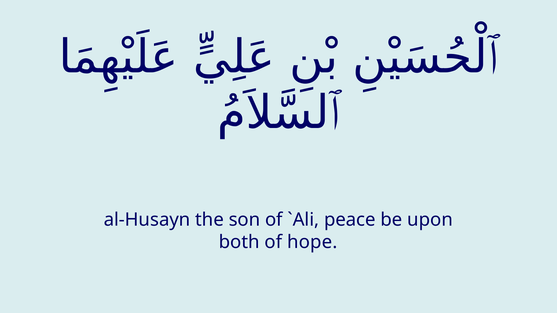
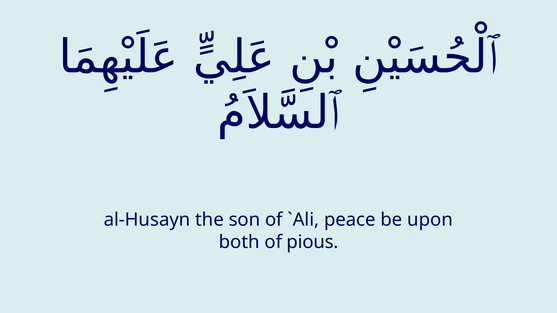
hope: hope -> pious
